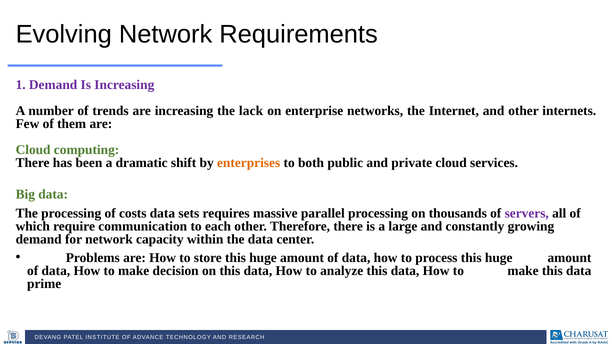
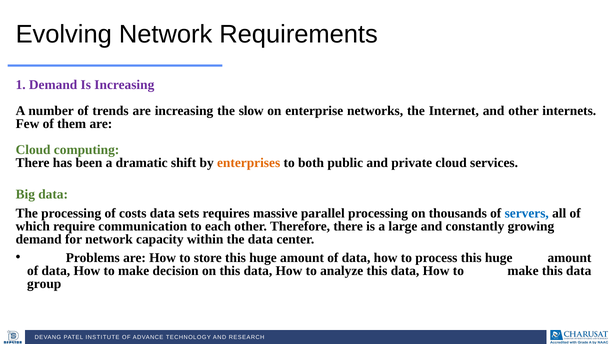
lack: lack -> slow
servers colour: purple -> blue
prime: prime -> group
